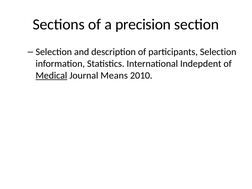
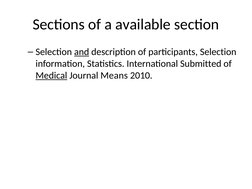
precision: precision -> available
and underline: none -> present
Indepdent: Indepdent -> Submitted
